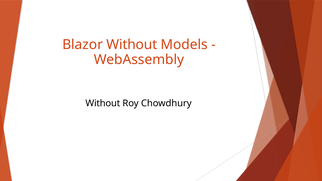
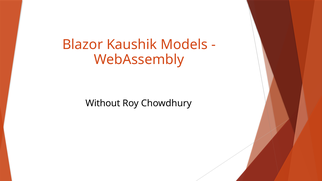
Blazor Without: Without -> Kaushik
